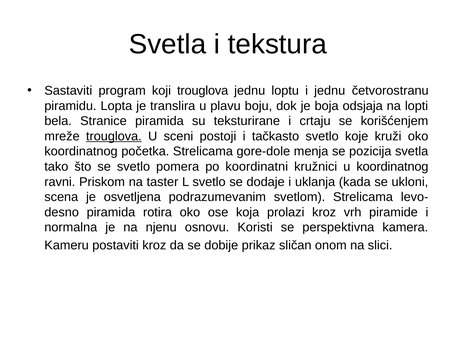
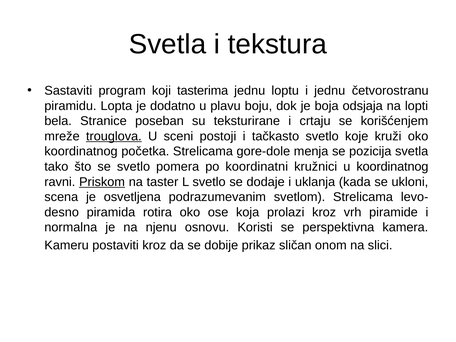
koji trouglova: trouglova -> tasterima
translira: translira -> dodatno
Stranice piramida: piramida -> poseban
Priskom underline: none -> present
